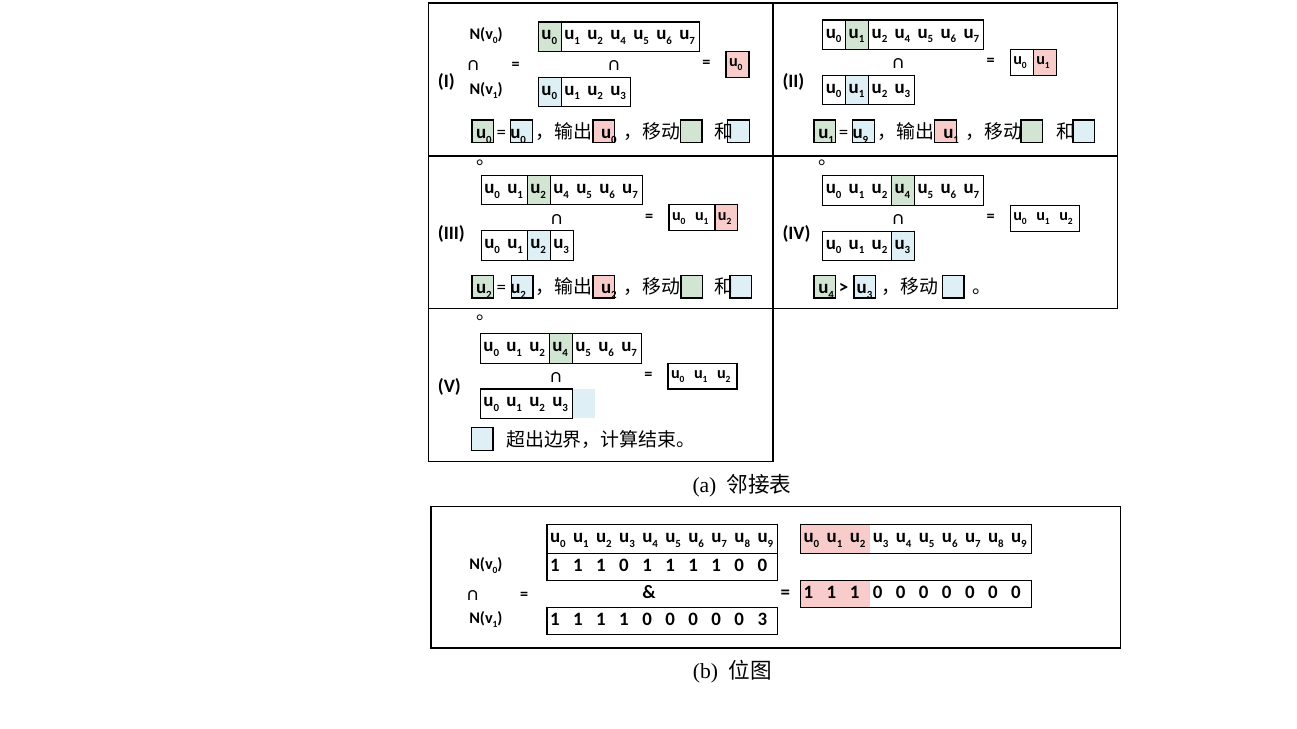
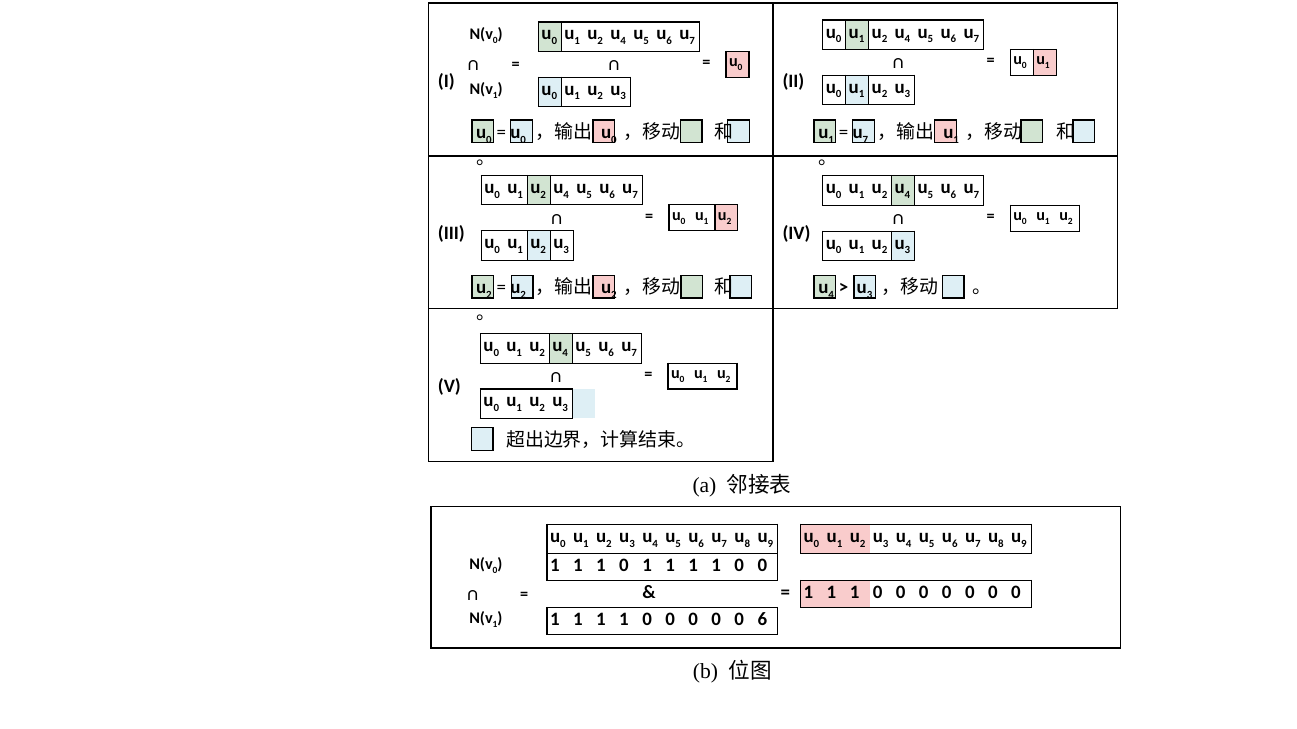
9 at (865, 140): 9 -> 7
0 3: 3 -> 6
